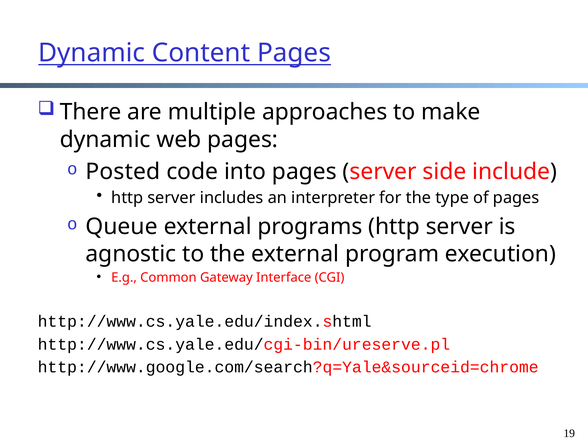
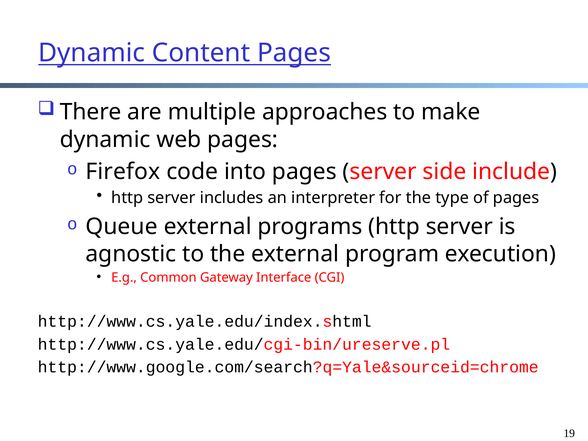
Posted: Posted -> Firefox
